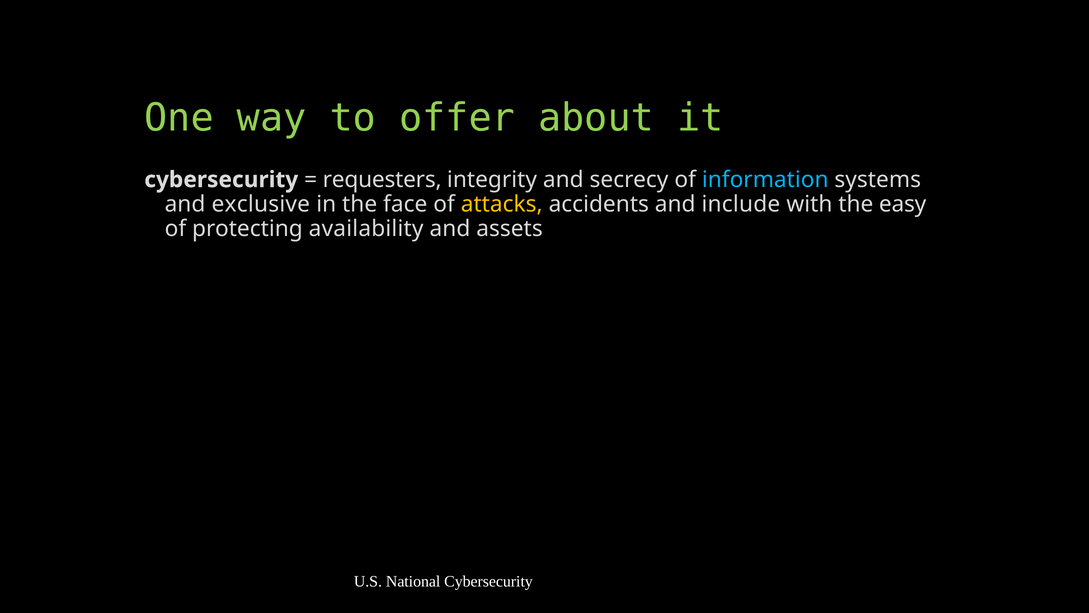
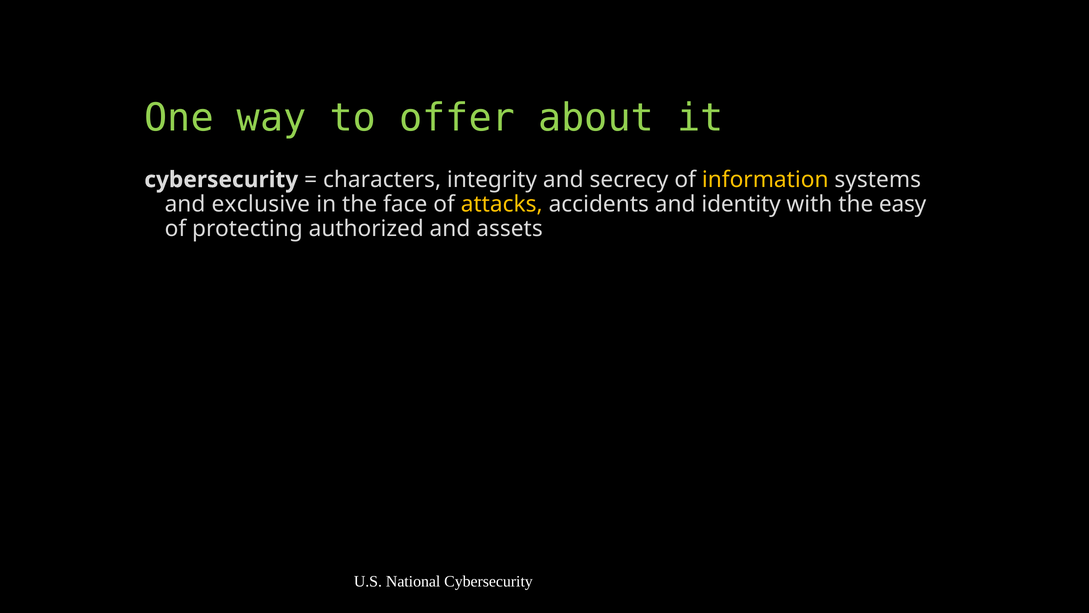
requesters: requesters -> characters
information colour: light blue -> yellow
include: include -> identity
availability: availability -> authorized
